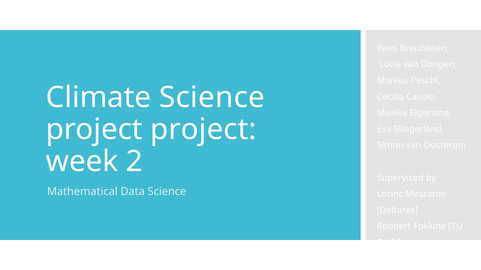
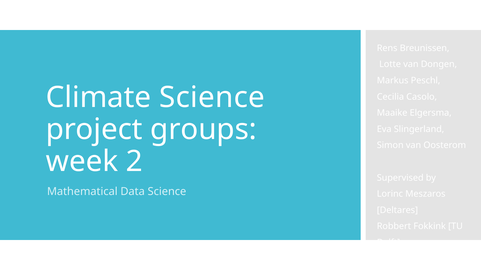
project project: project -> groups
